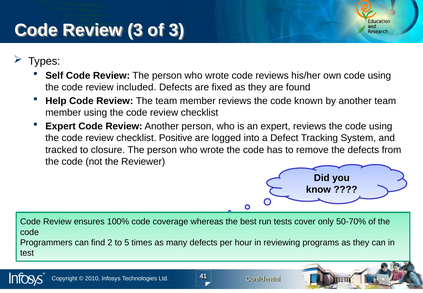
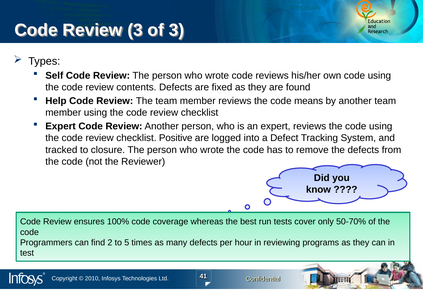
included: included -> contents
known: known -> means
